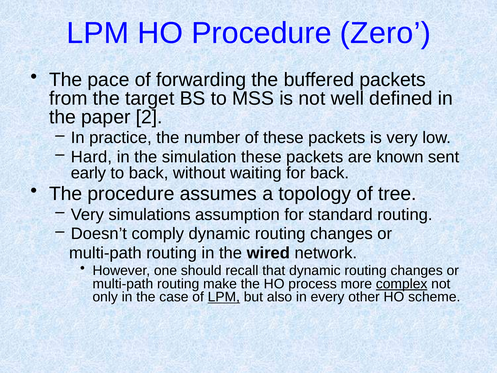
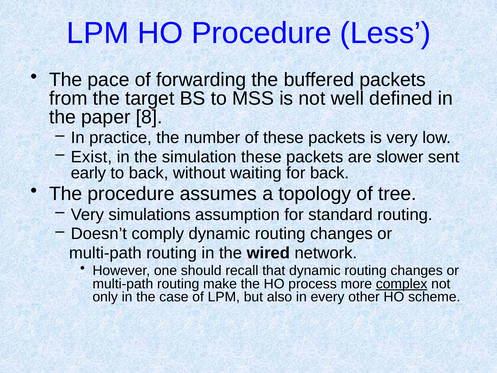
Zero: Zero -> Less
2: 2 -> 8
Hard: Hard -> Exist
known: known -> slower
LPM at (224, 297) underline: present -> none
